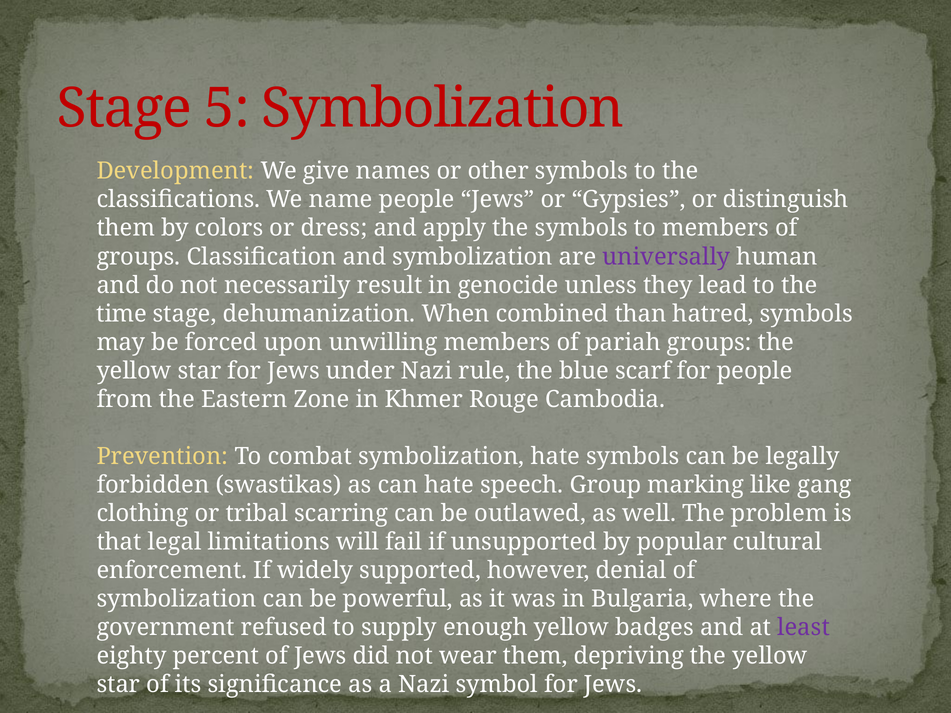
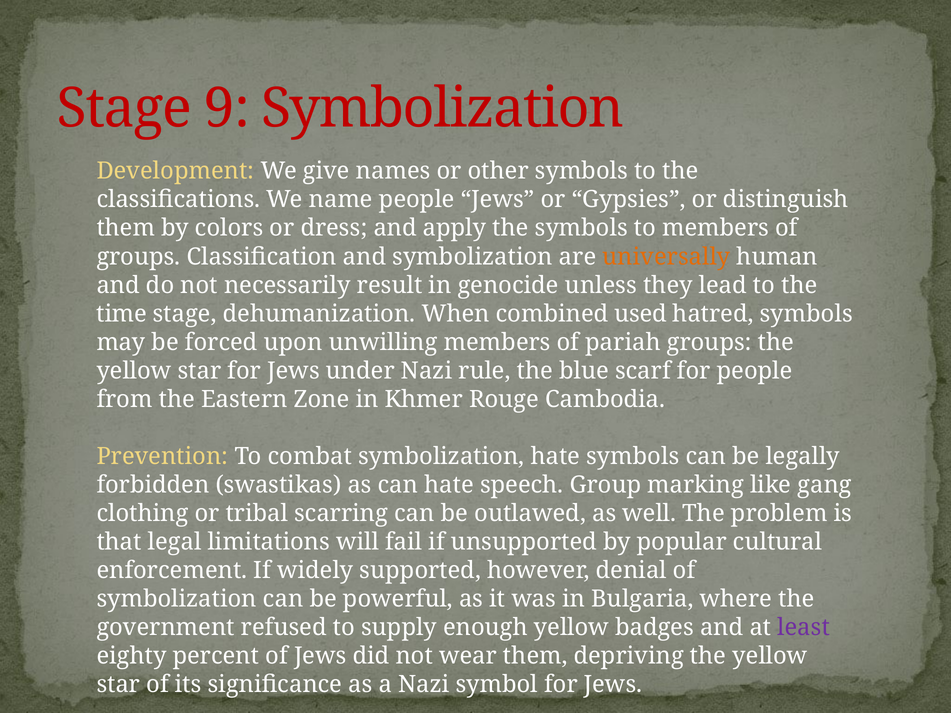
5: 5 -> 9
universally colour: purple -> orange
than: than -> used
